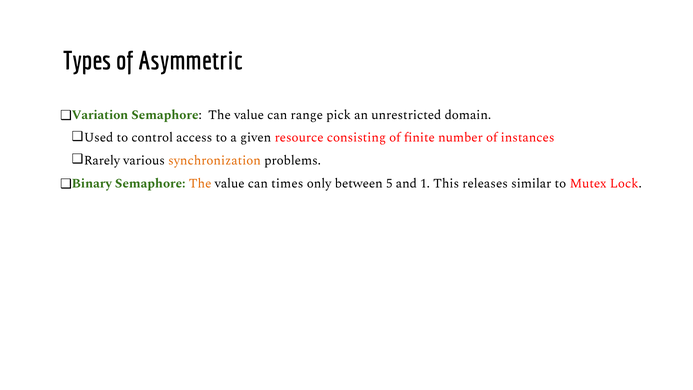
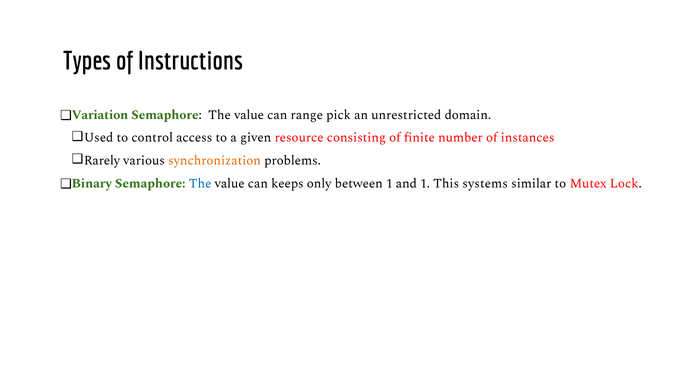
Asymmetric: Asymmetric -> Instructions
The at (200, 183) colour: orange -> blue
times: times -> keeps
between 5: 5 -> 1
releases: releases -> systems
